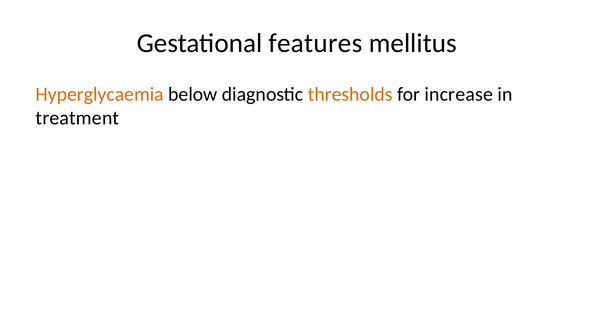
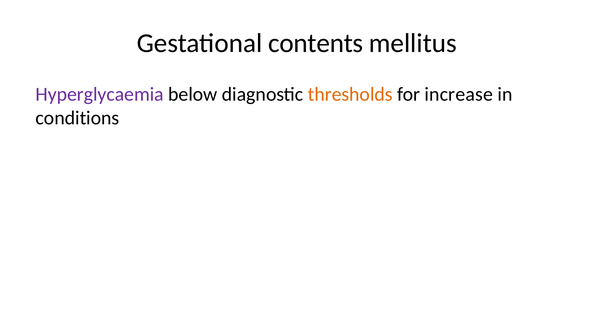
features: features -> contents
Hyperglycaemia colour: orange -> purple
treatment: treatment -> conditions
